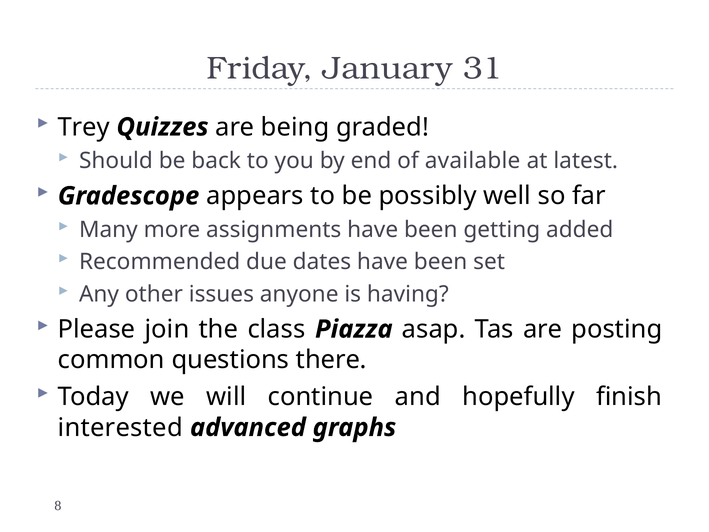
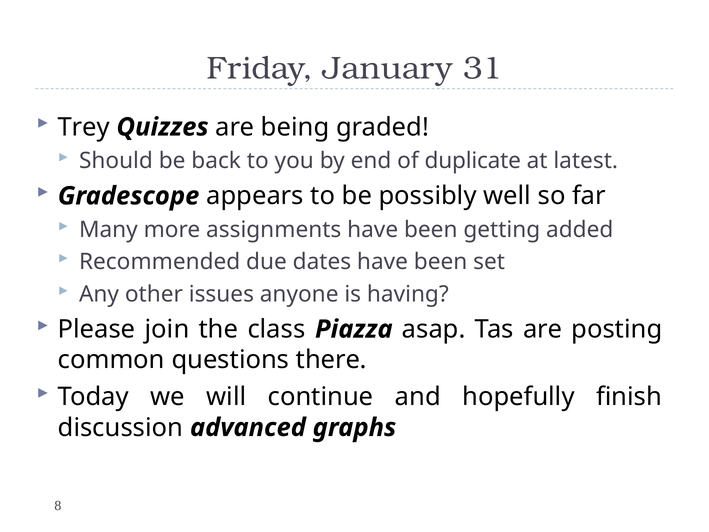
available: available -> duplicate
interested: interested -> discussion
